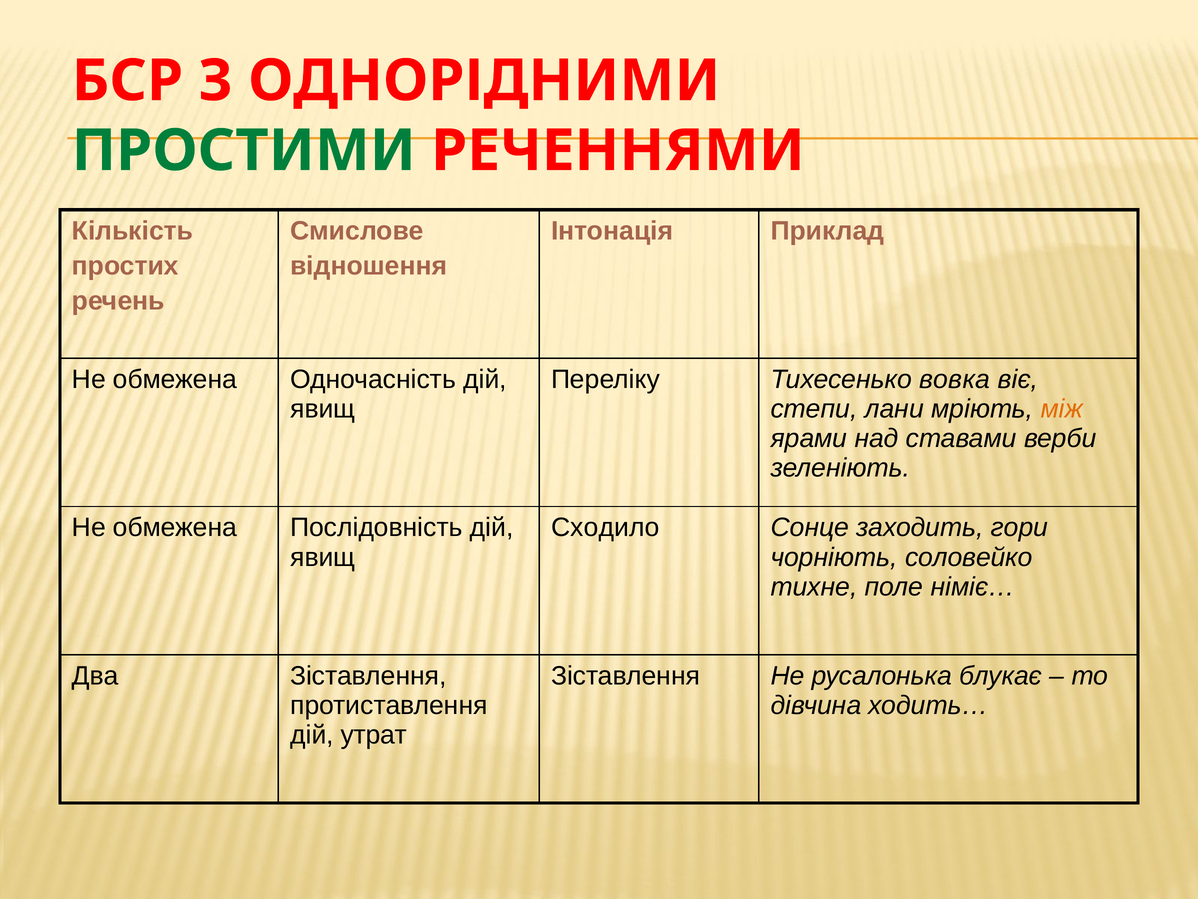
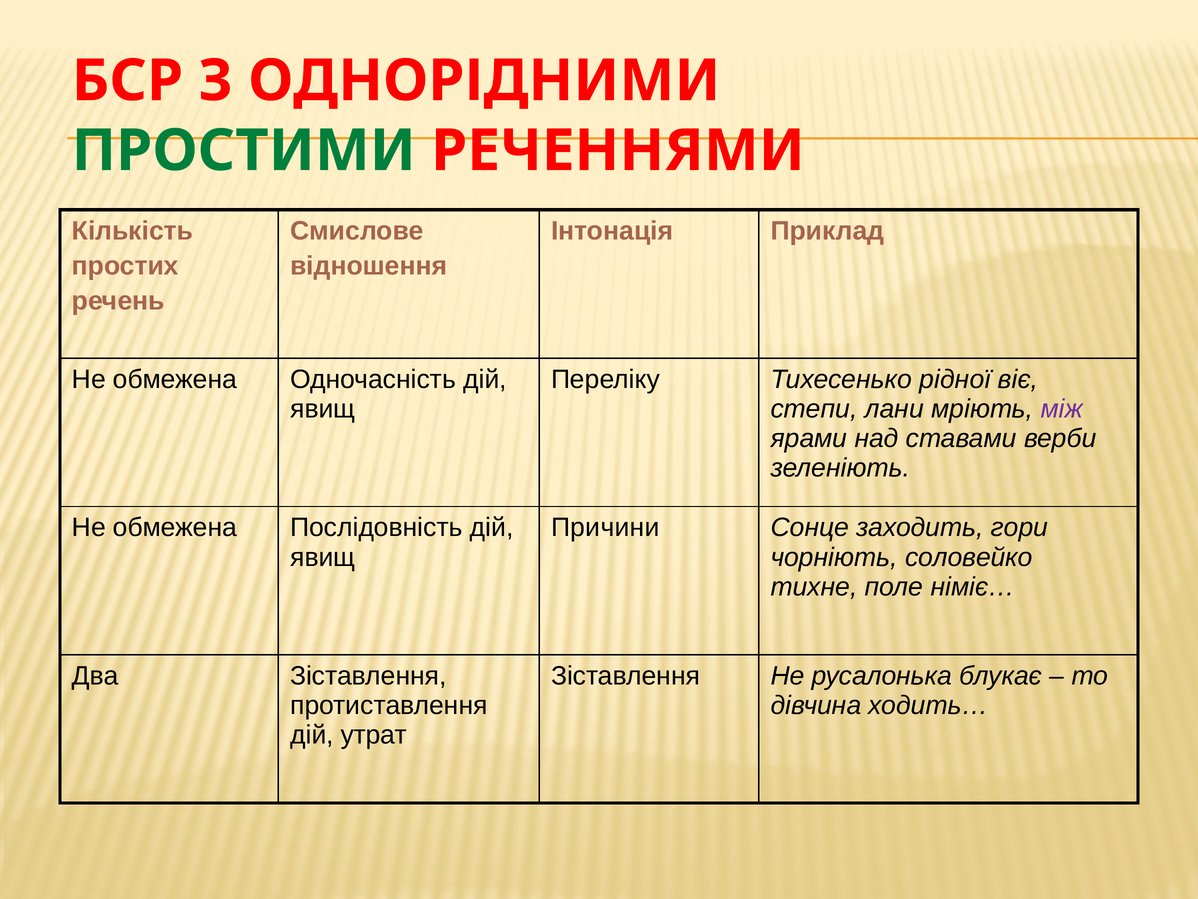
вовка: вовка -> рідної
між colour: orange -> purple
Сходило: Сходило -> Причини
